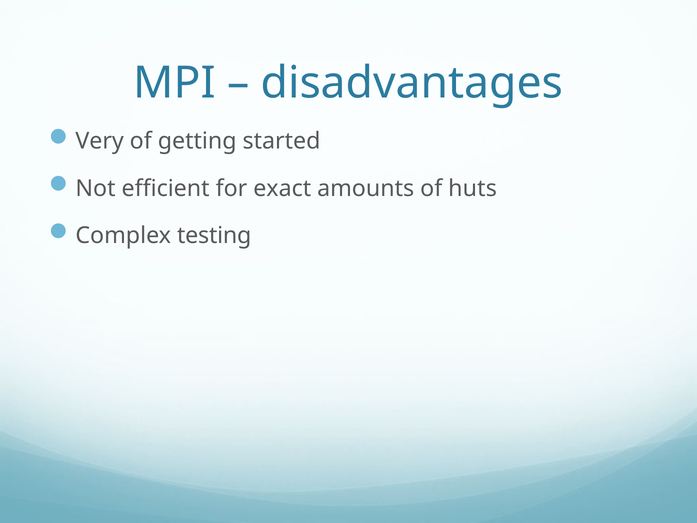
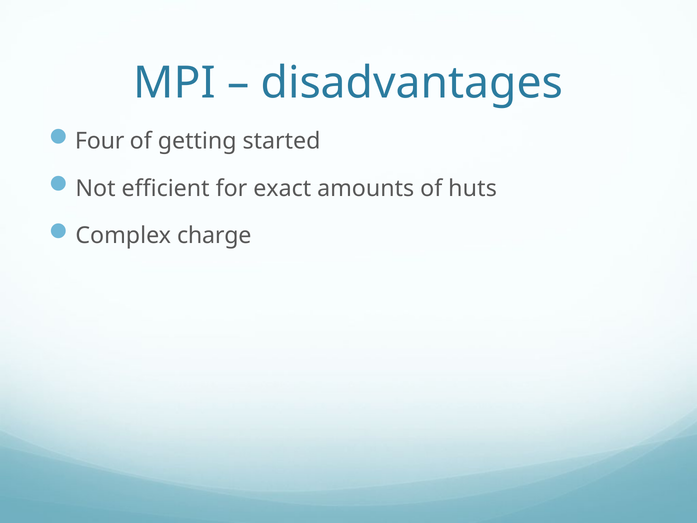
Very: Very -> Four
testing: testing -> charge
